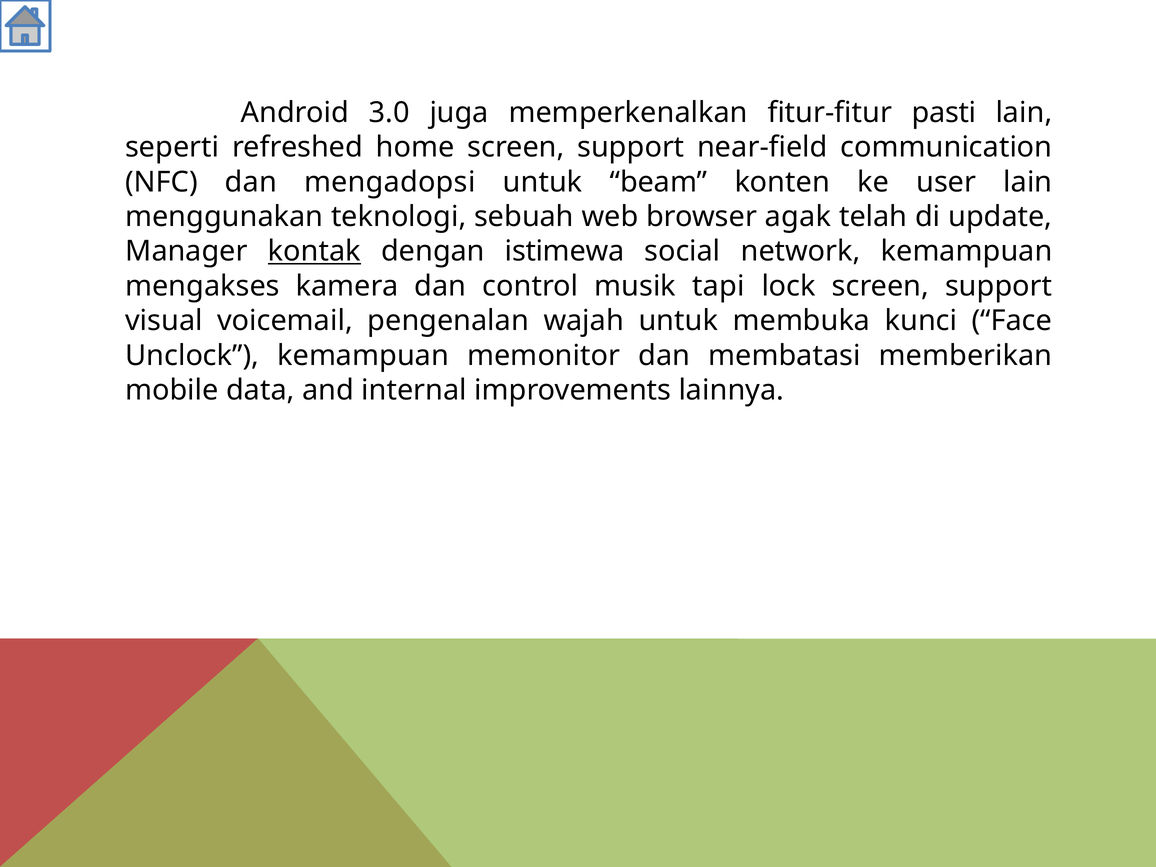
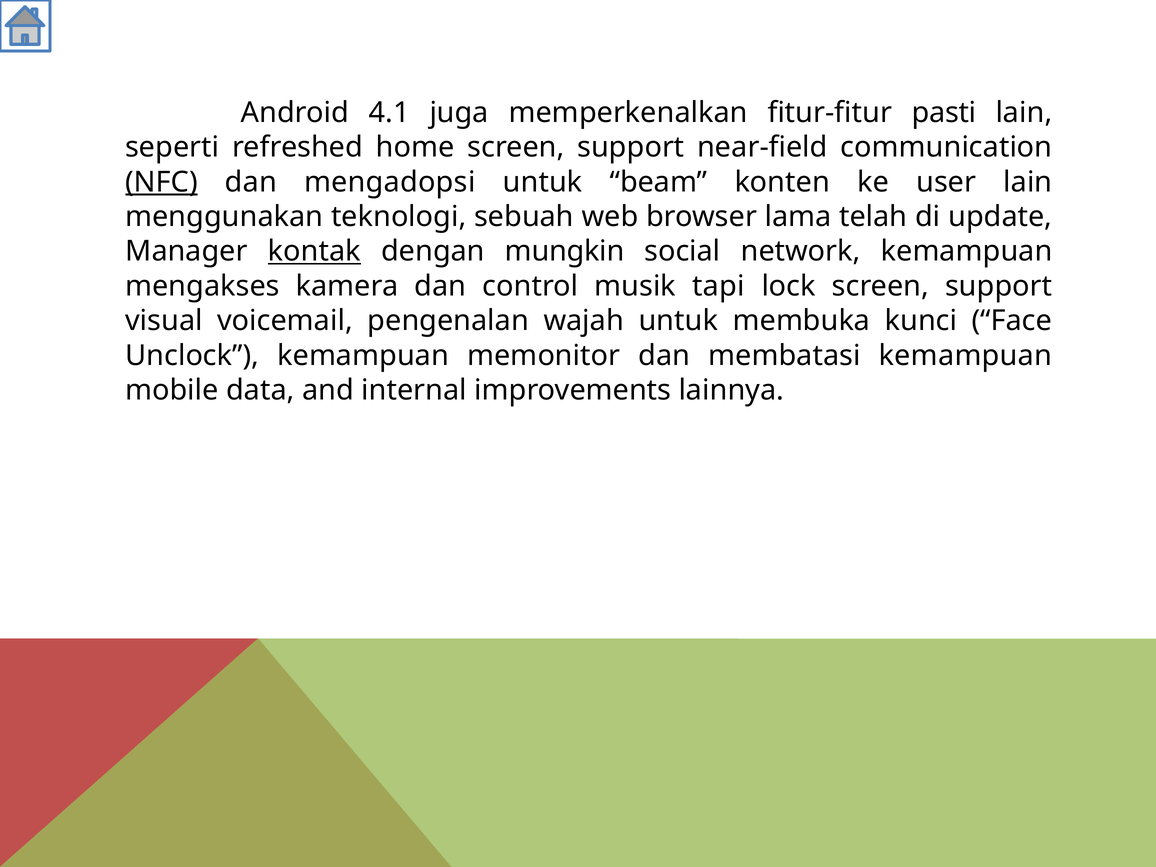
3.0: 3.0 -> 4.1
NFC underline: none -> present
agak: agak -> lama
istimewa: istimewa -> mungkin
membatasi memberikan: memberikan -> kemampuan
